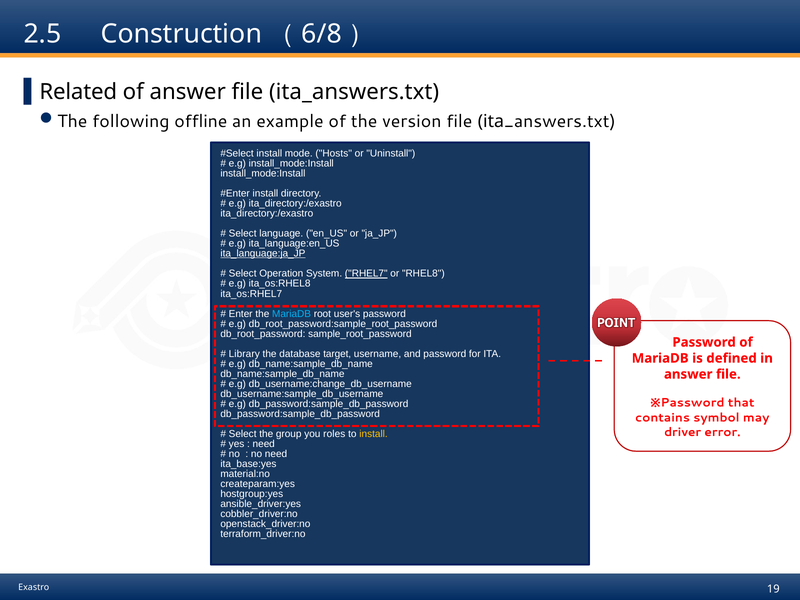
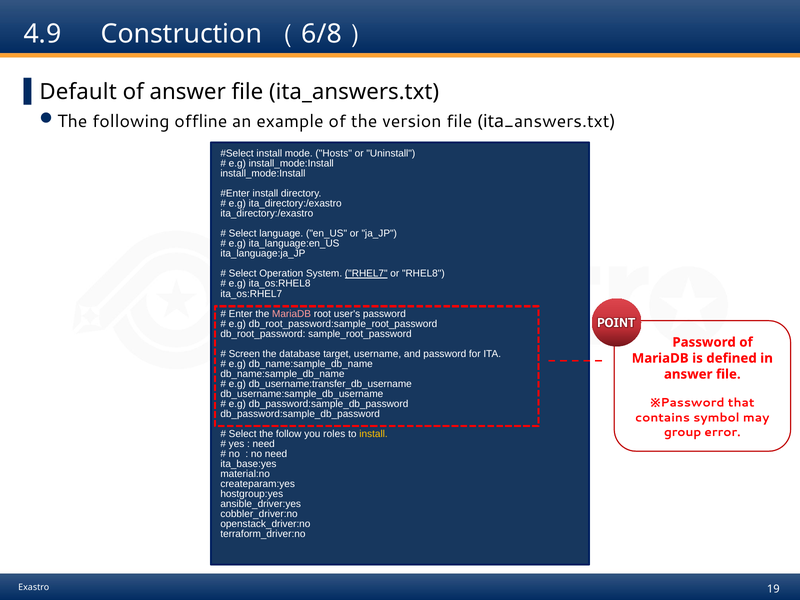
2.5: 2.5 -> 4.9
Related: Related -> Default
ita_language:ja_JP underline: present -> none
MariaDB at (292, 314) colour: light blue -> pink
Library: Library -> Screen
db_username:change_db_username: db_username:change_db_username -> db_username:transfer_db_username
driver: driver -> group
group: group -> follow
